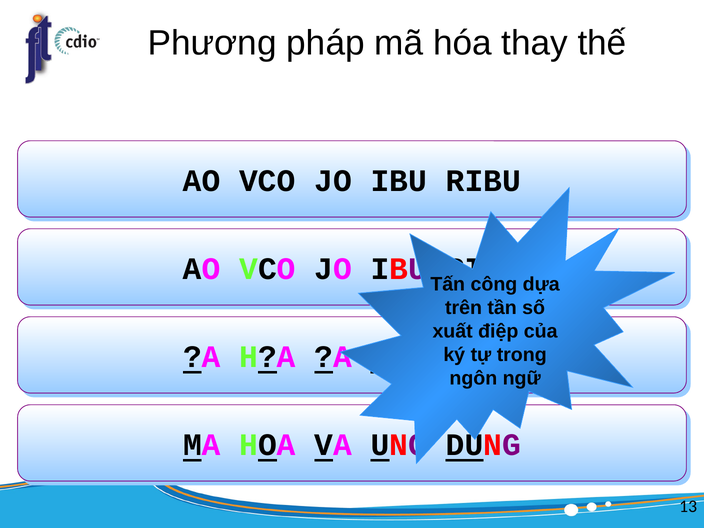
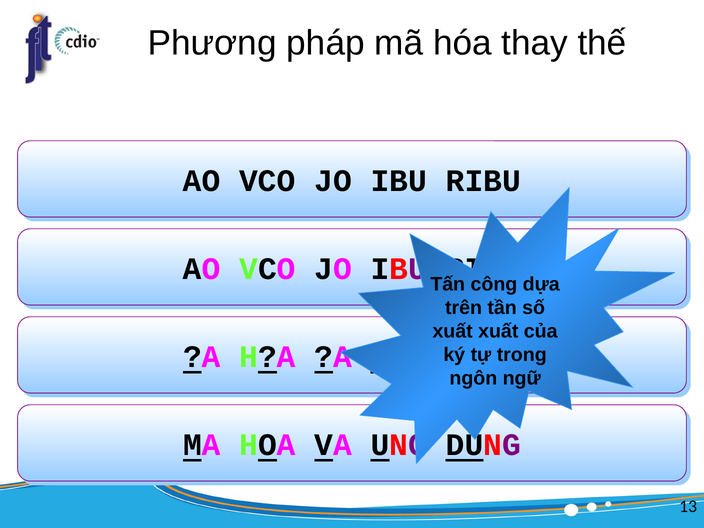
xuất điệp: điệp -> xuất
